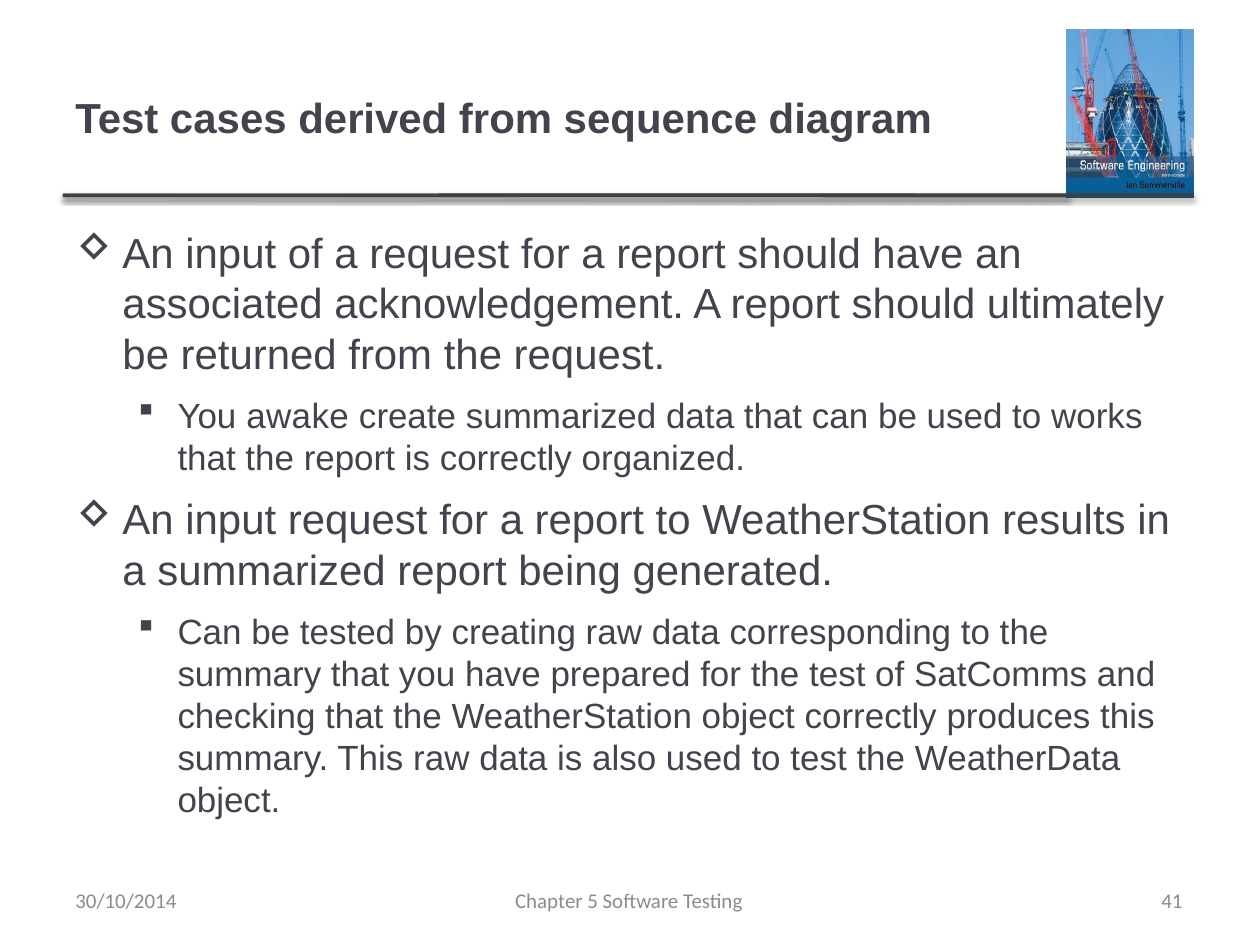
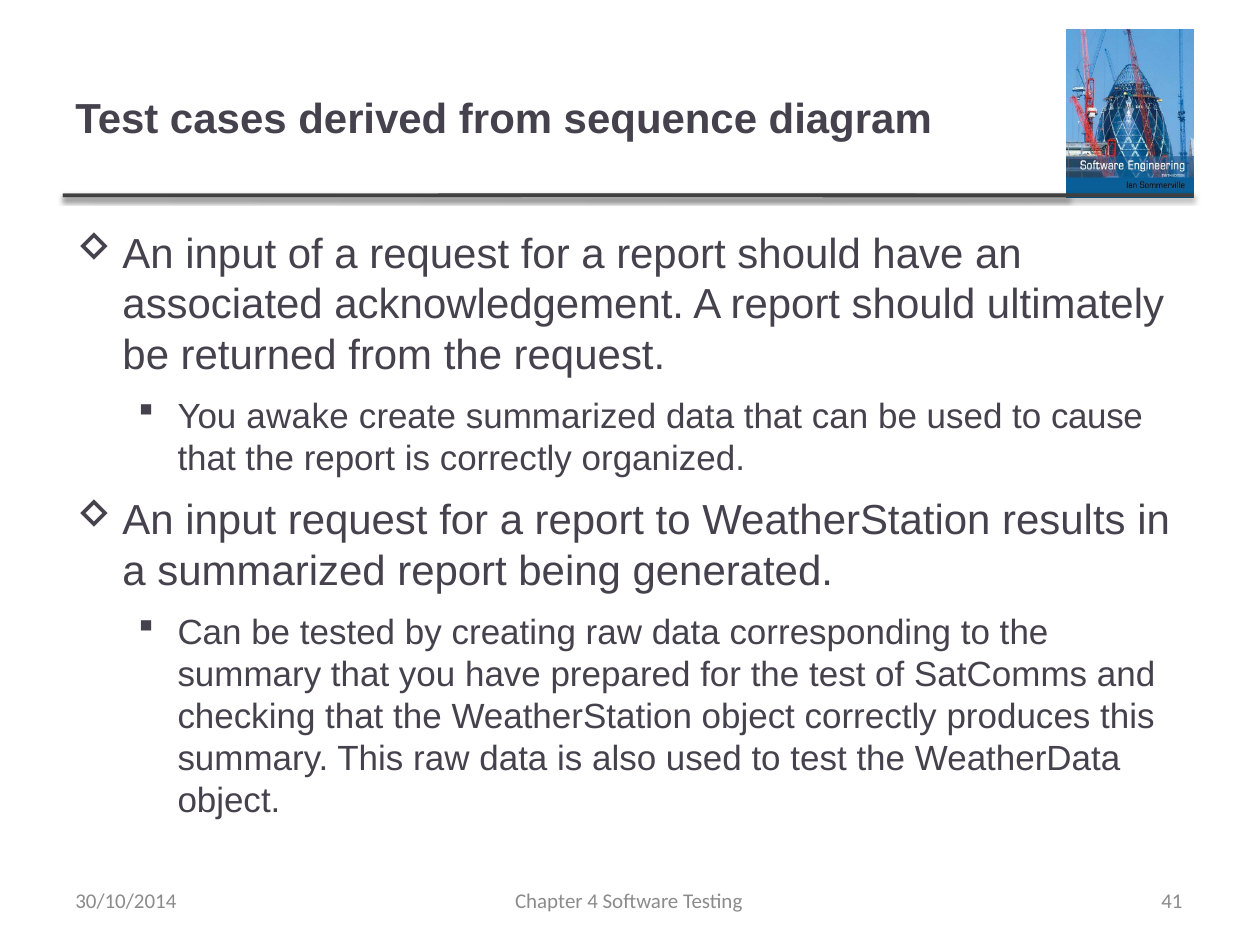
works: works -> cause
5: 5 -> 4
